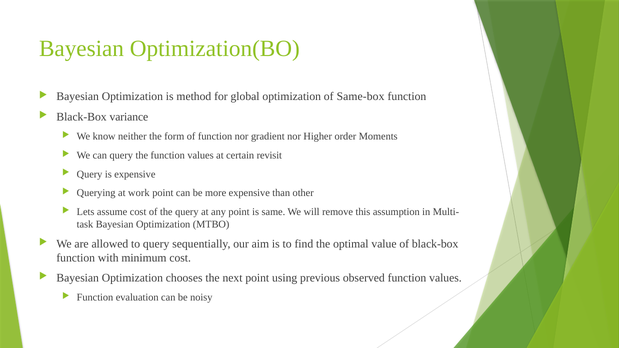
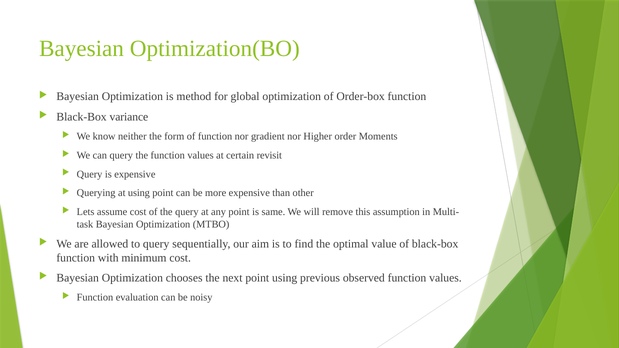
Same-box: Same-box -> Order-box
at work: work -> using
